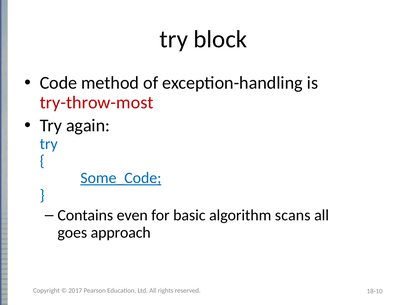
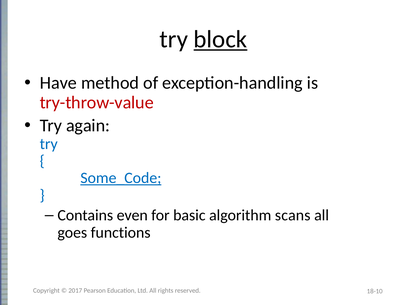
block underline: none -> present
Code: Code -> Have
try-throw-most: try-throw-most -> try-throw-value
approach: approach -> functions
